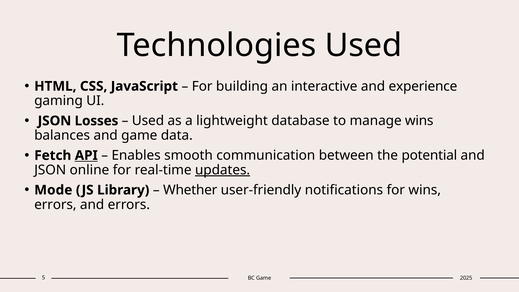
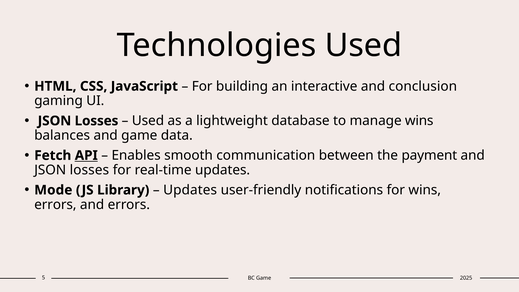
experience: experience -> conclusion
potential: potential -> payment
online at (89, 170): online -> losses
updates at (223, 170) underline: present -> none
Whether at (190, 190): Whether -> Updates
